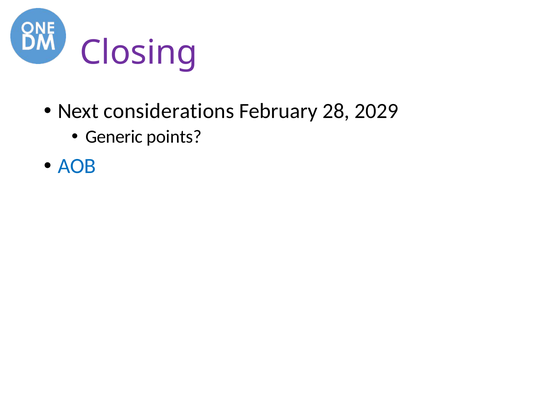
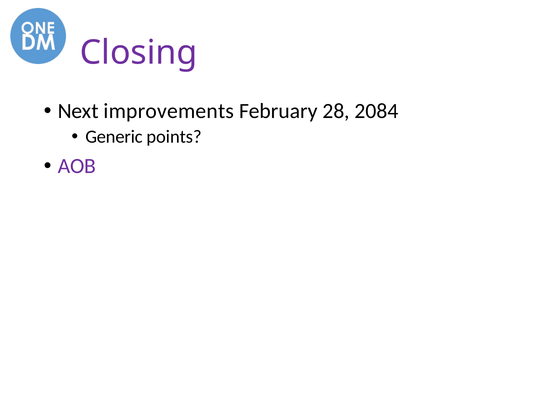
considerations: considerations -> improvements
2029: 2029 -> 2084
AOB colour: blue -> purple
